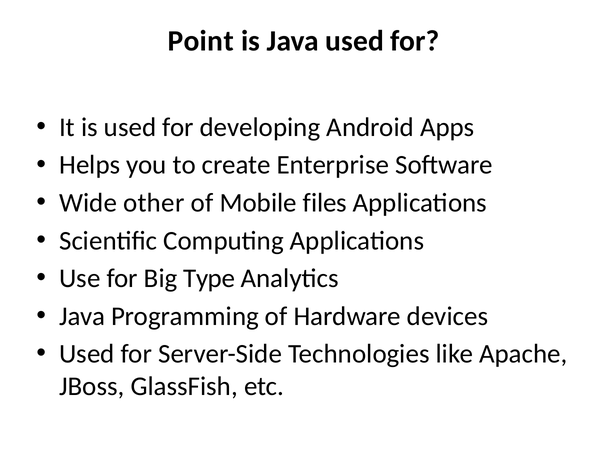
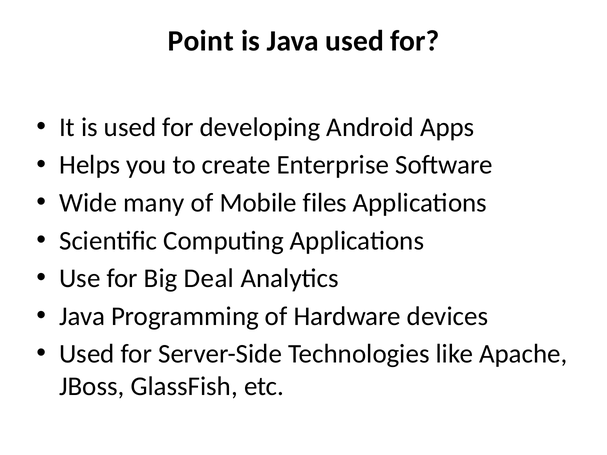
other: other -> many
Type: Type -> Deal
